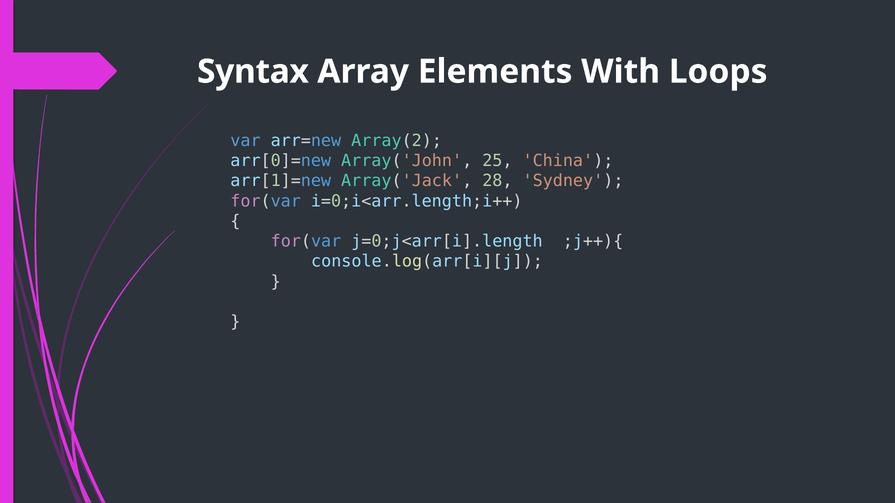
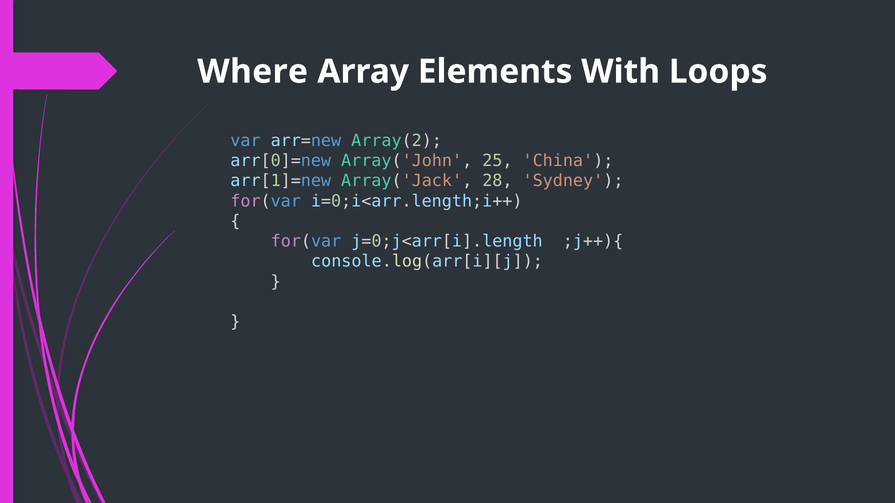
Syntax: Syntax -> Where
